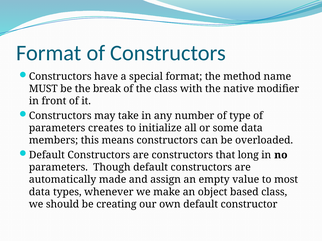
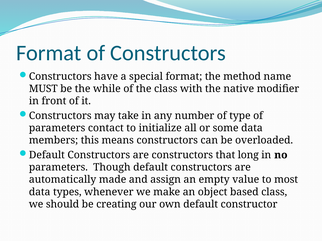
break: break -> while
creates: creates -> contact
